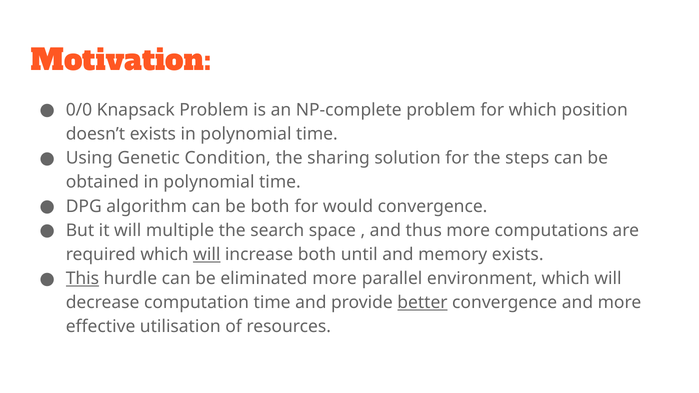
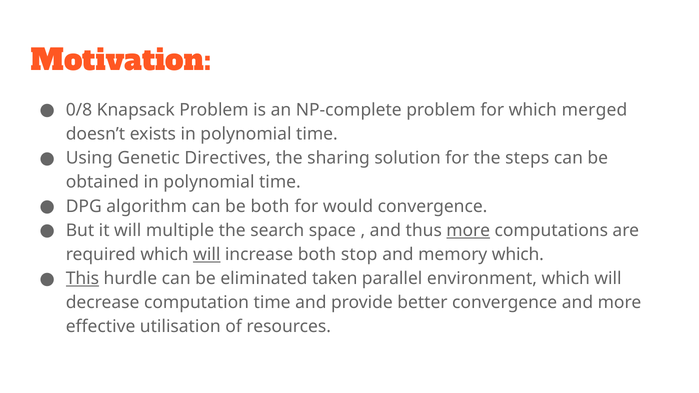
0/0: 0/0 -> 0/8
position: position -> merged
Condition: Condition -> Directives
more at (468, 230) underline: none -> present
until: until -> stop
memory exists: exists -> which
eliminated more: more -> taken
better underline: present -> none
